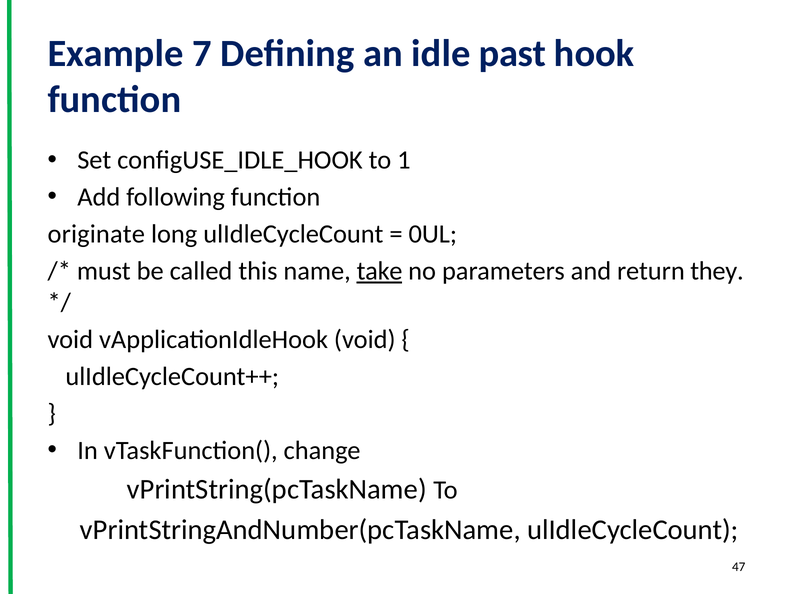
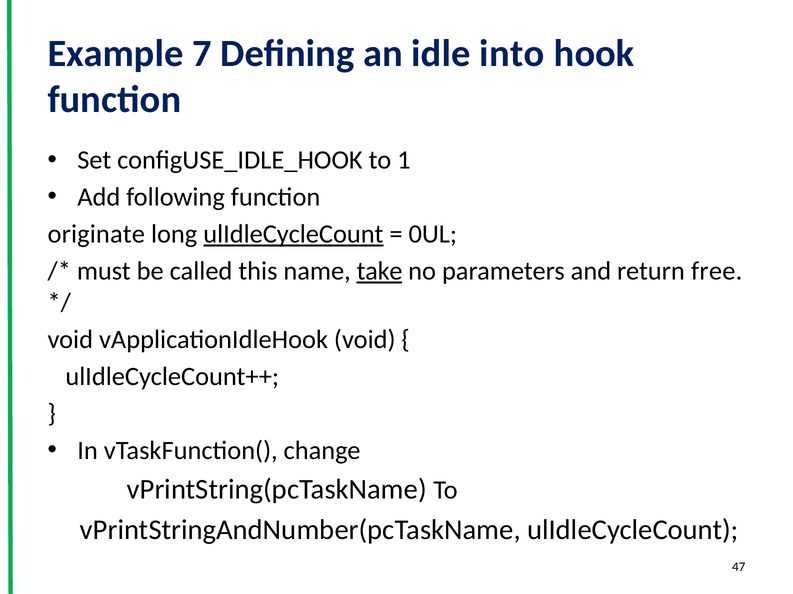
past: past -> into
ulIdleCycleCount at (293, 234) underline: none -> present
they: they -> free
